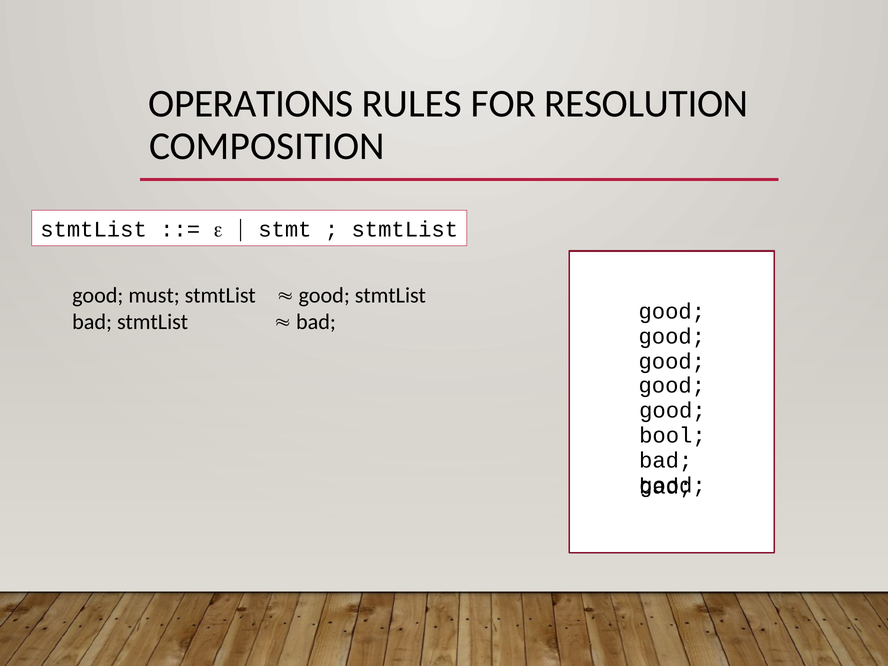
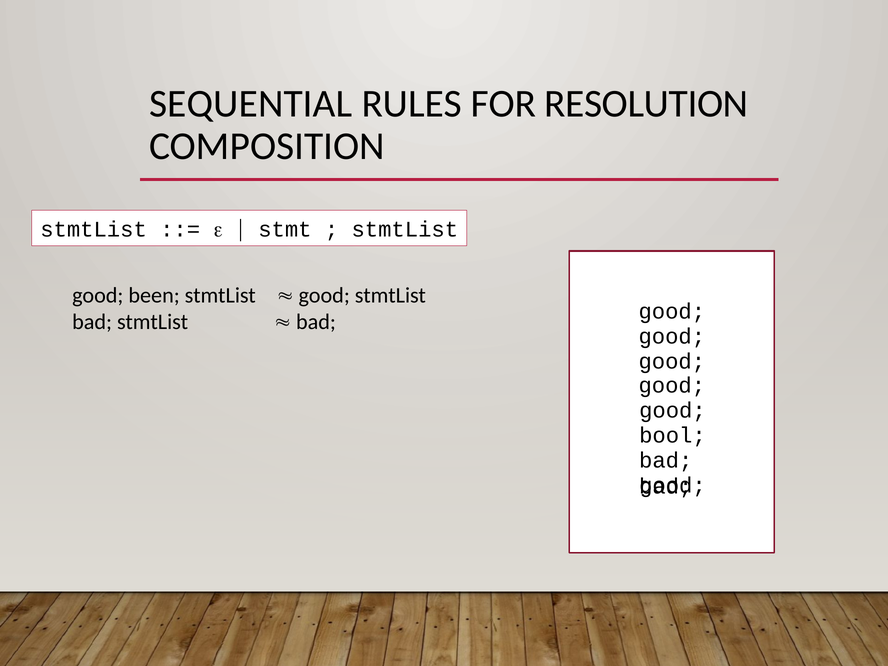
OPERATIONS: OPERATIONS -> SEQUENTIAL
must: must -> been
